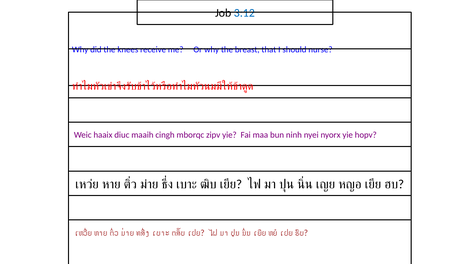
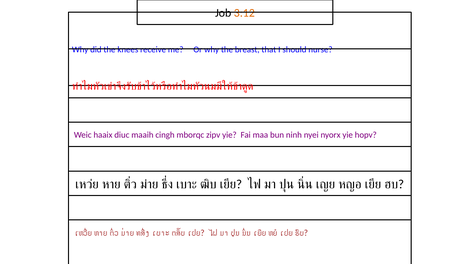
3:12 colour: blue -> orange
